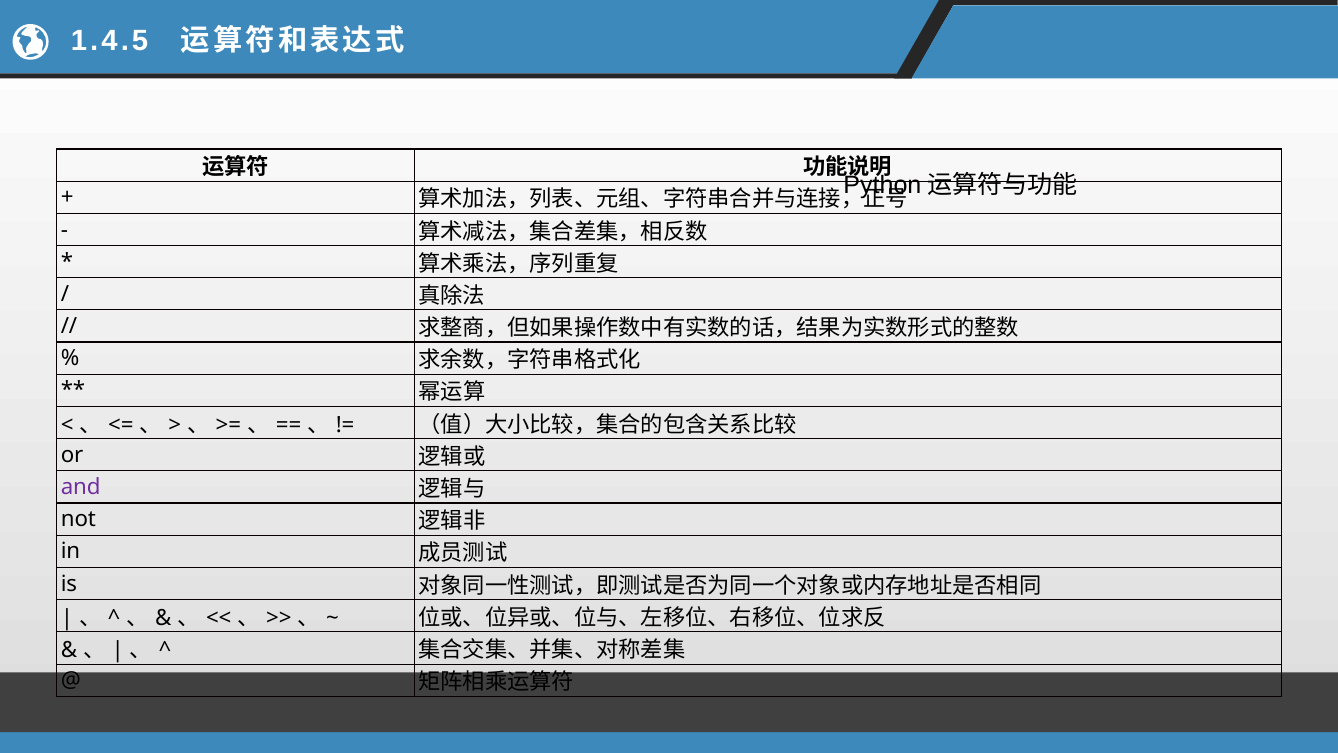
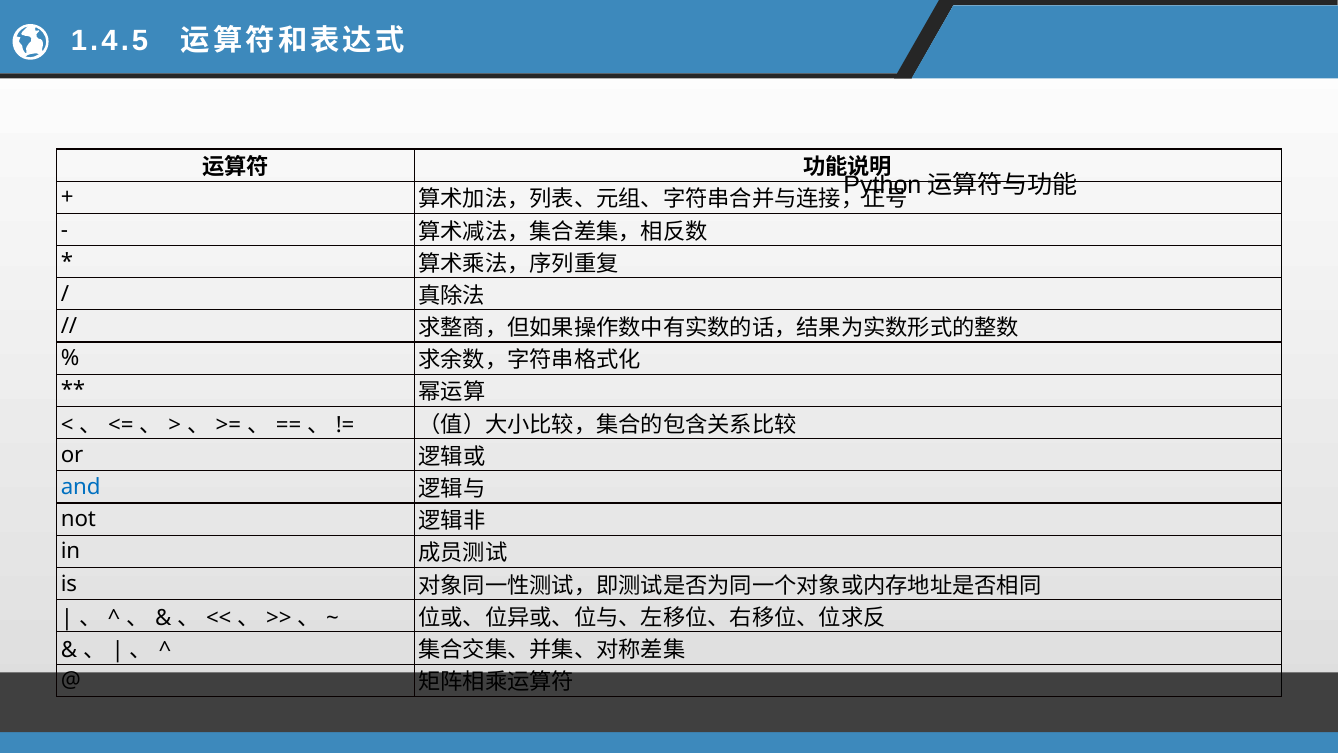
and colour: purple -> blue
